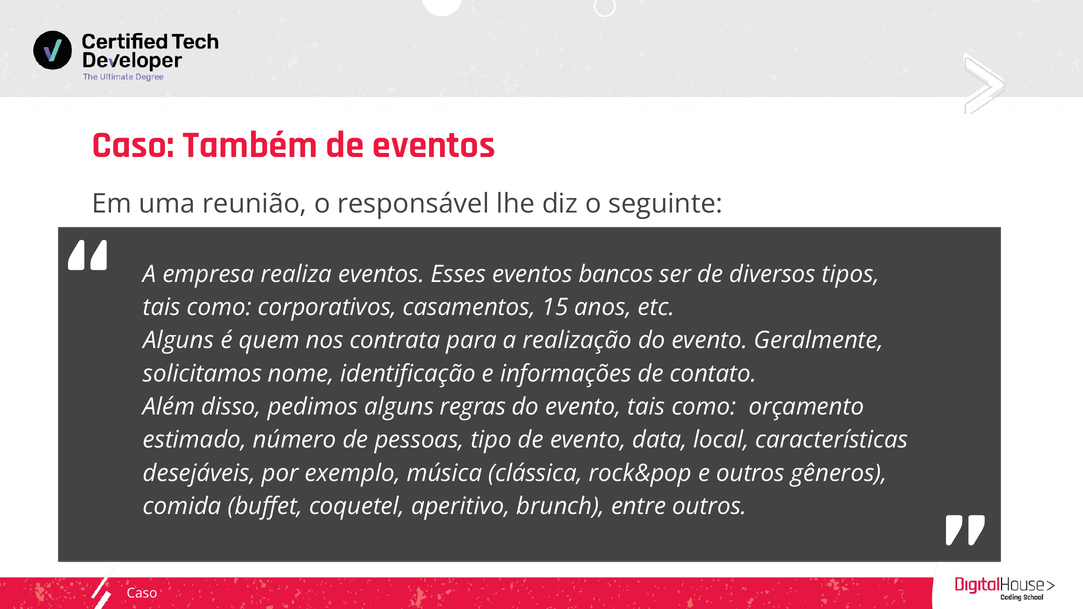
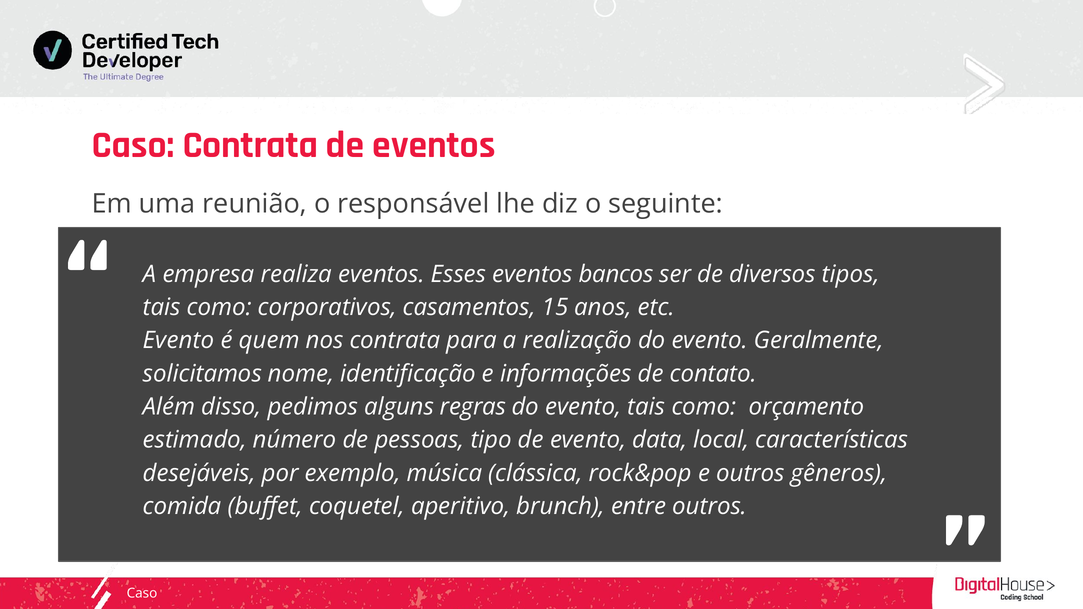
Caso Também: Também -> Contrata
Alguns at (179, 341): Alguns -> Evento
